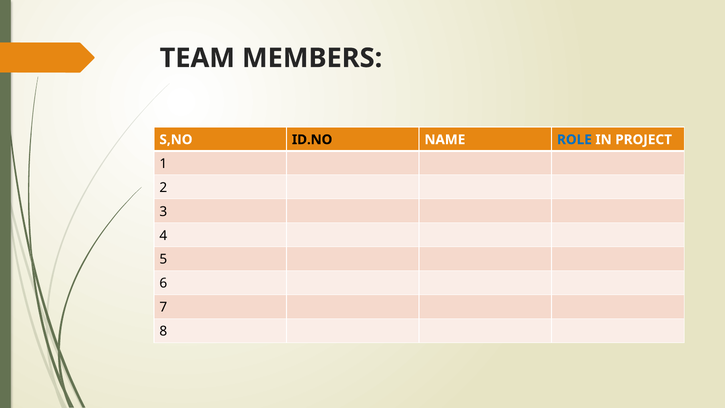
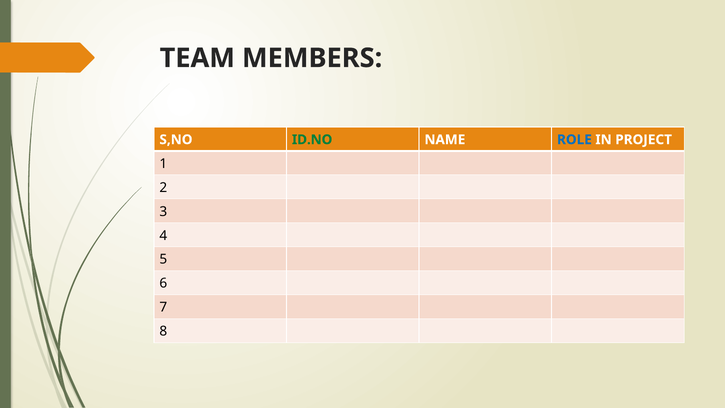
ID.NO colour: black -> green
